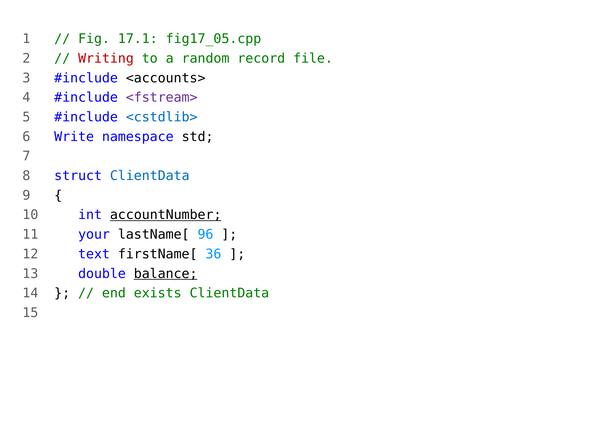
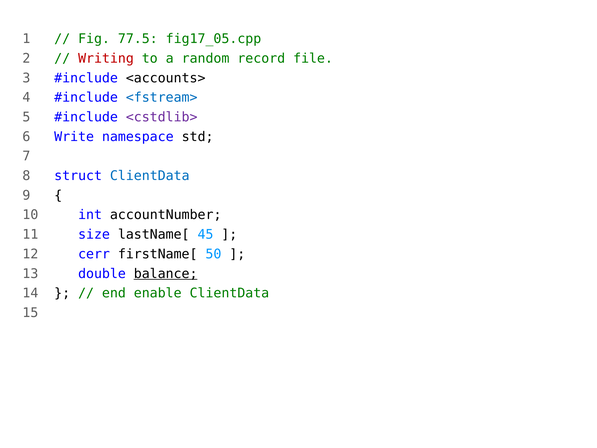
17.1: 17.1 -> 77.5
<fstream> colour: purple -> blue
<cstdlib> colour: blue -> purple
accountNumber underline: present -> none
your: your -> size
96: 96 -> 45
text: text -> cerr
36: 36 -> 50
exists: exists -> enable
